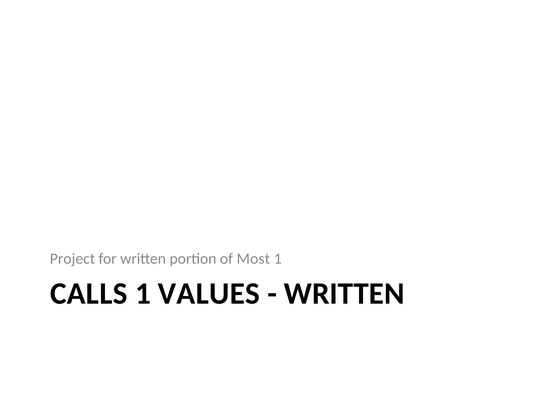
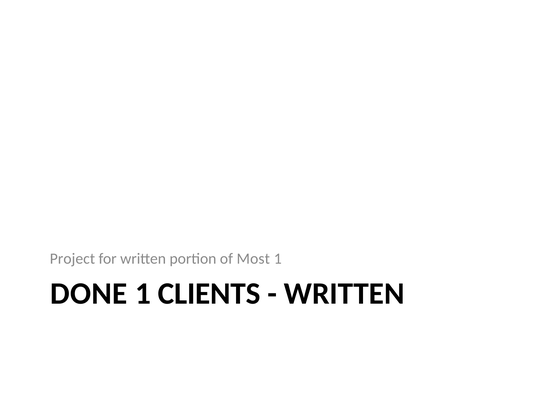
CALLS: CALLS -> DONE
VALUES: VALUES -> CLIENTS
